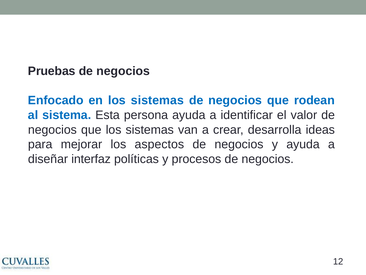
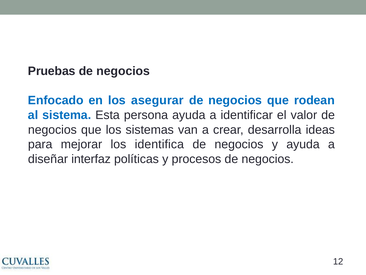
en los sistemas: sistemas -> asegurar
aspectos: aspectos -> identifica
